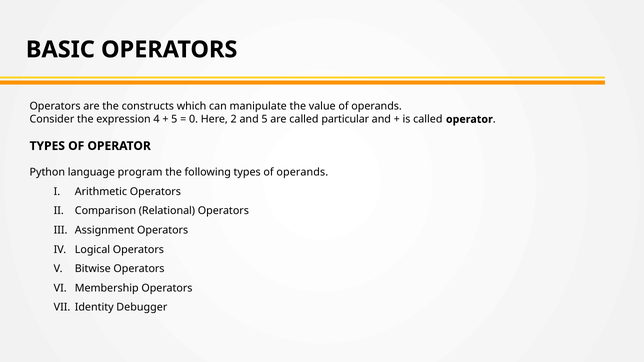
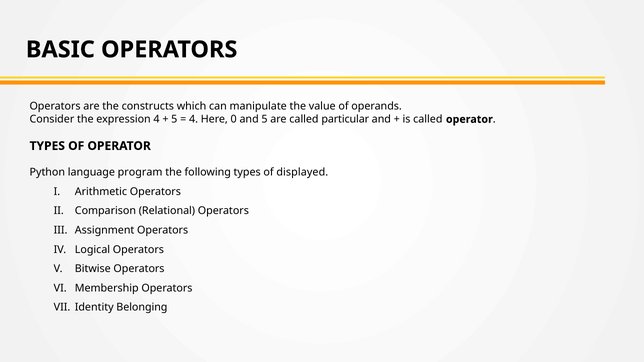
0 at (194, 119): 0 -> 4
2: 2 -> 0
types of operands: operands -> displayed
Debugger: Debugger -> Belonging
